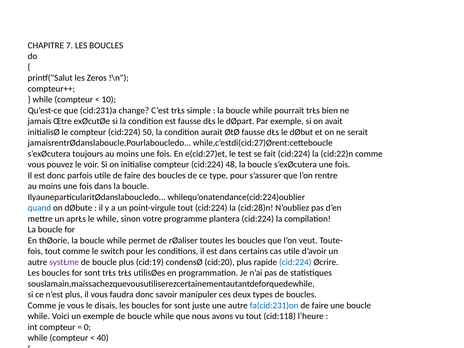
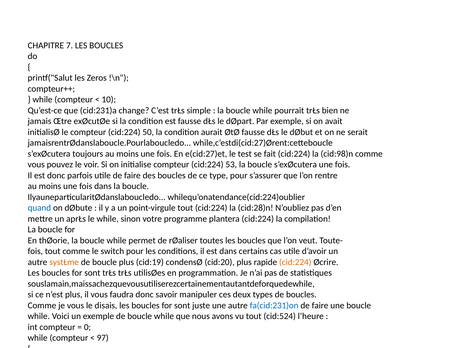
cid:22)n: cid:22)n -> cid:98)n
48: 48 -> 53
systŁme colour: purple -> orange
cid:224 at (295, 262) colour: blue -> orange
cid:118: cid:118 -> cid:524
40: 40 -> 97
